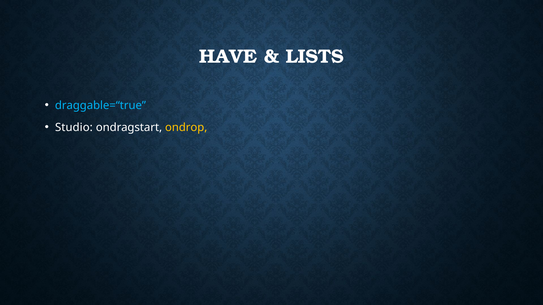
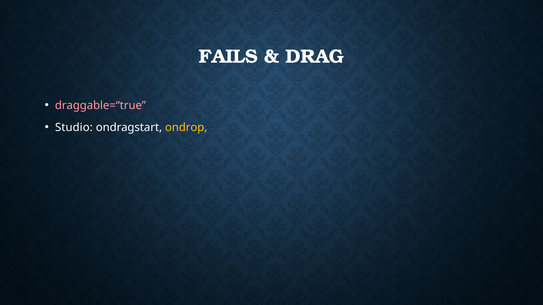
HAVE: HAVE -> FAILS
LISTS: LISTS -> DRAG
draggable=“true colour: light blue -> pink
